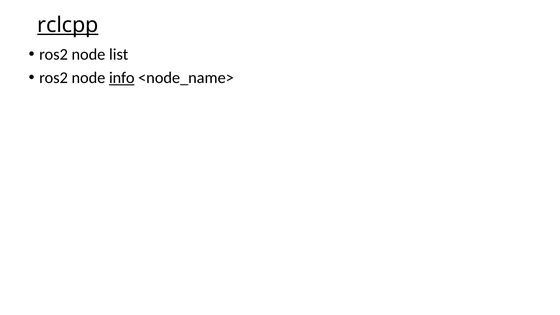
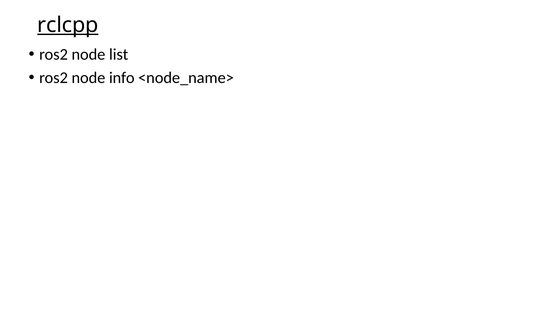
info underline: present -> none
